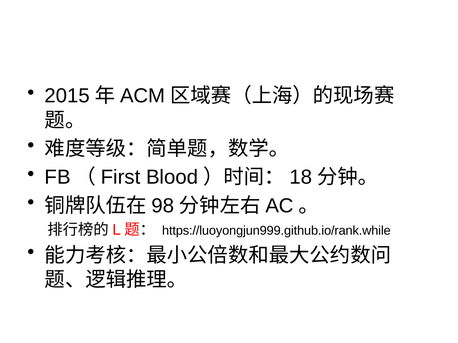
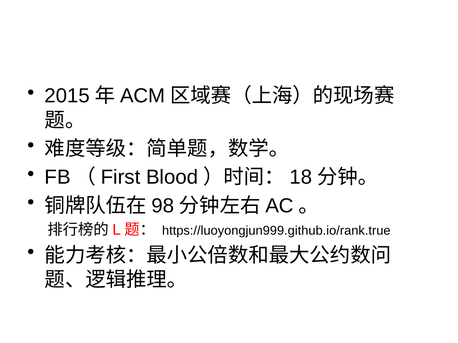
https://luoyongjun999.github.io/rank.while: https://luoyongjun999.github.io/rank.while -> https://luoyongjun999.github.io/rank.true
